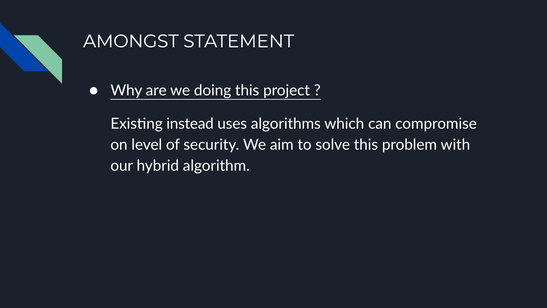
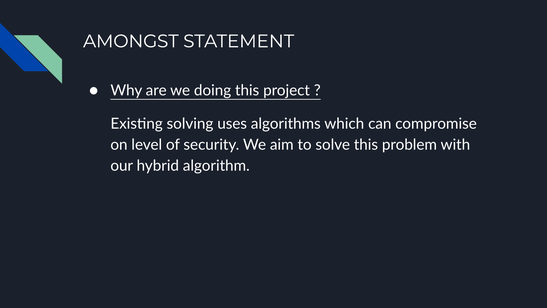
instead: instead -> solving
